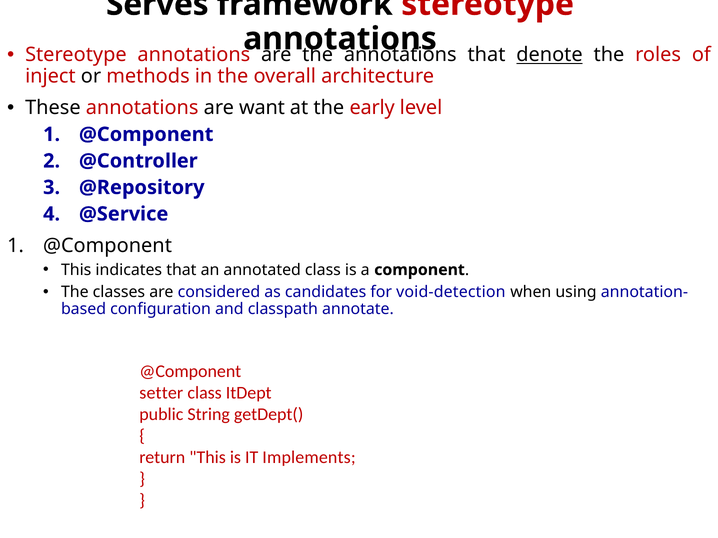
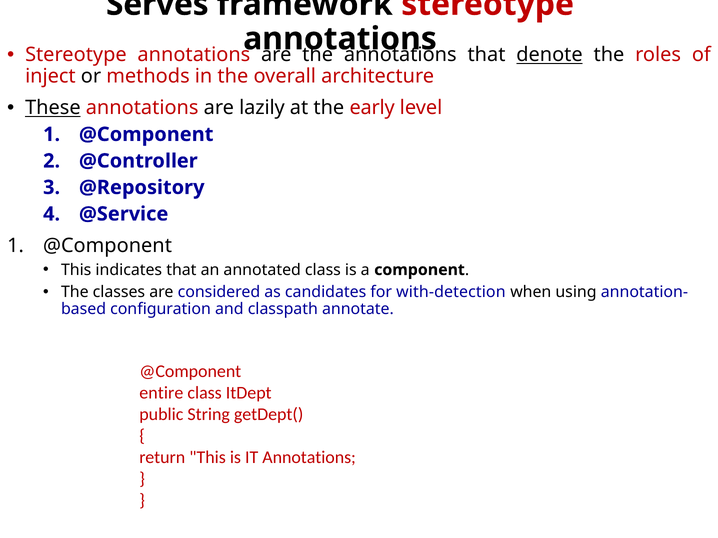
These underline: none -> present
want: want -> lazily
void-detection: void-detection -> with-detection
setter: setter -> entire
IT Implements: Implements -> Annotations
